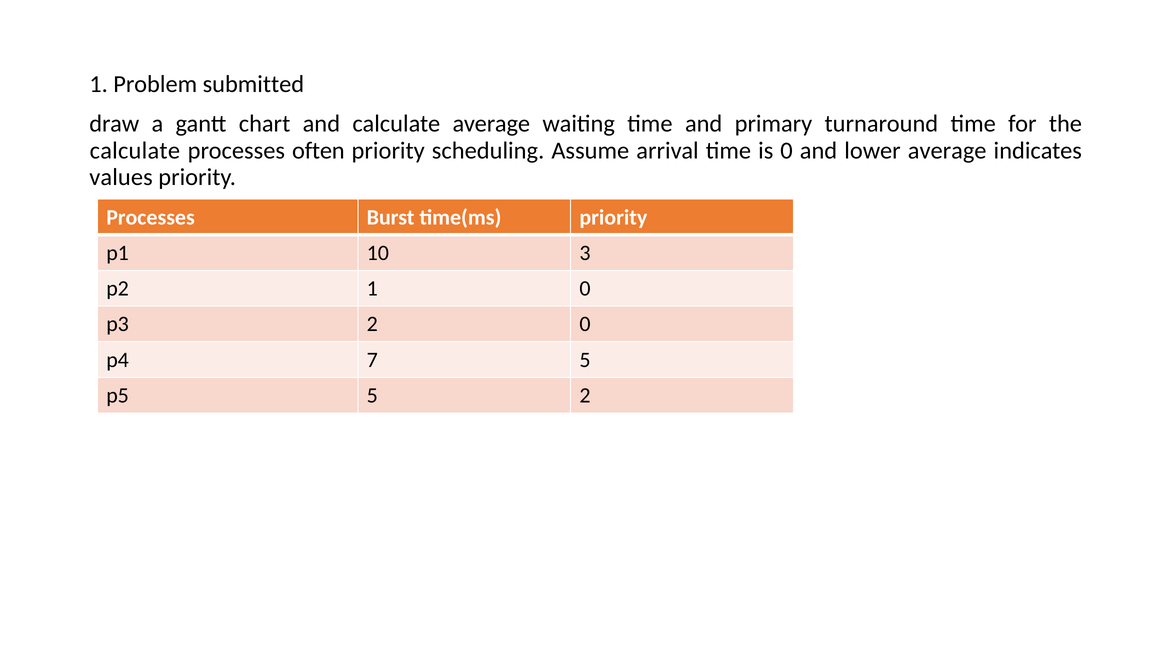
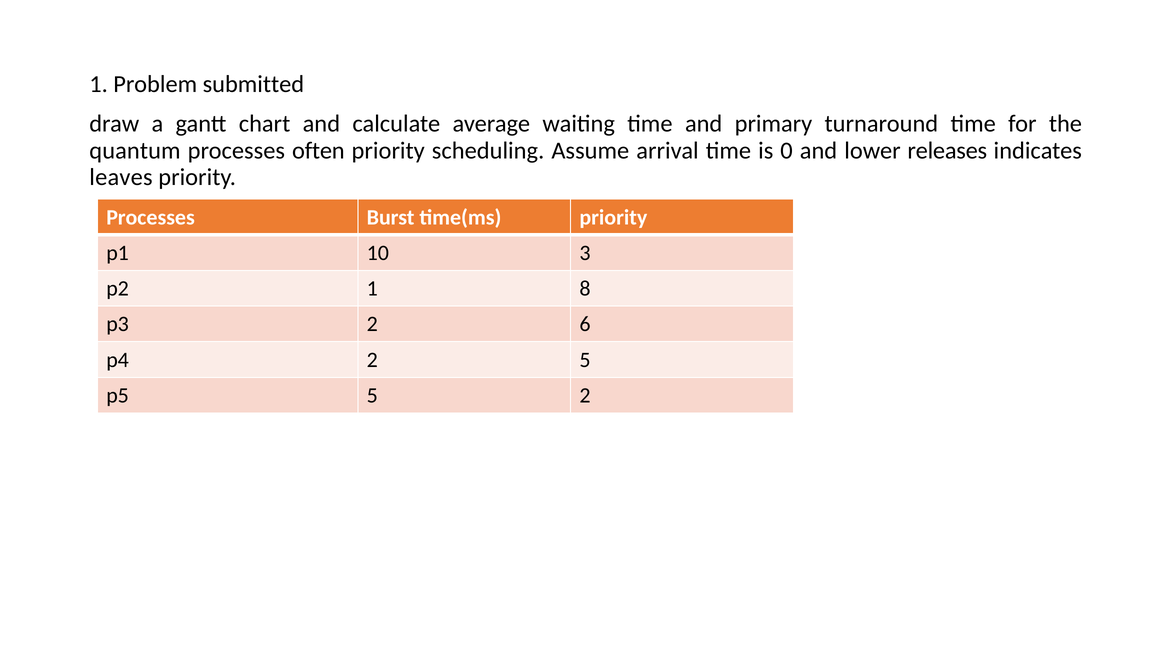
calculate at (135, 151): calculate -> quantum
lower average: average -> releases
values: values -> leaves
1 0: 0 -> 8
2 0: 0 -> 6
p4 7: 7 -> 2
